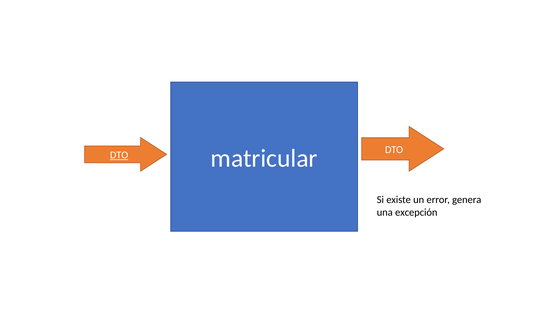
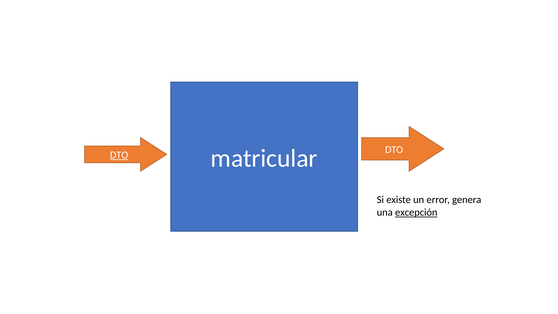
excepción underline: none -> present
